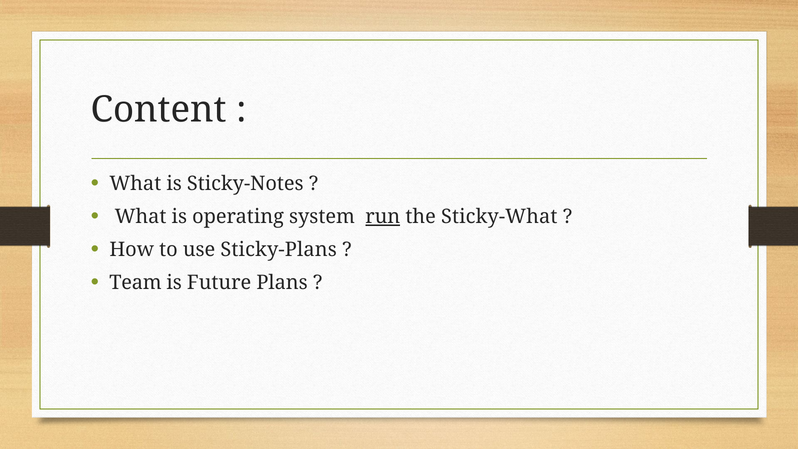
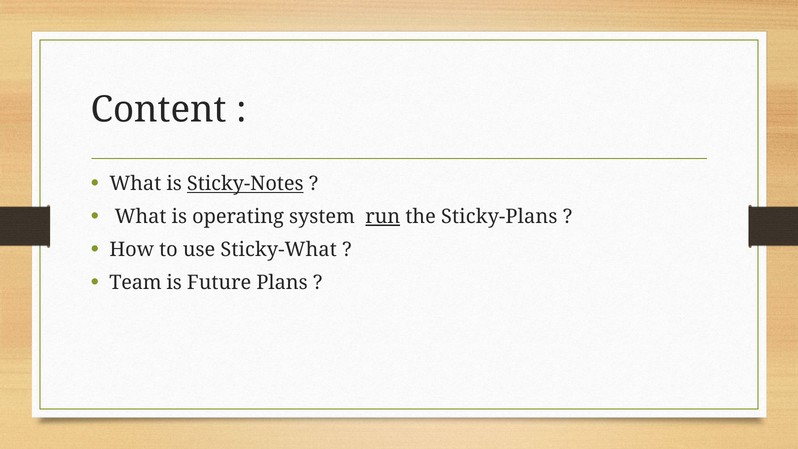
Sticky-Notes underline: none -> present
Sticky-What: Sticky-What -> Sticky-Plans
Sticky-Plans: Sticky-Plans -> Sticky-What
